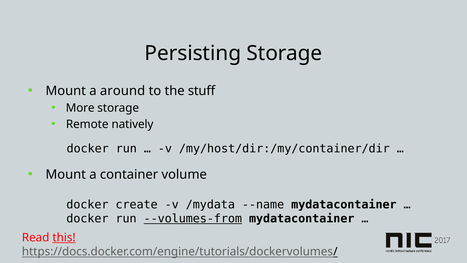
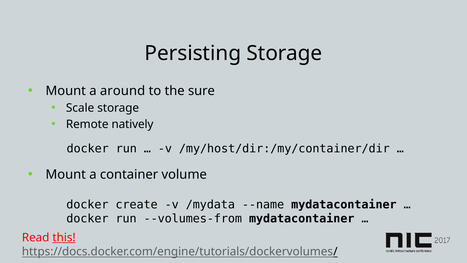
stuff: stuff -> sure
More: More -> Scale
--volumes-from underline: present -> none
